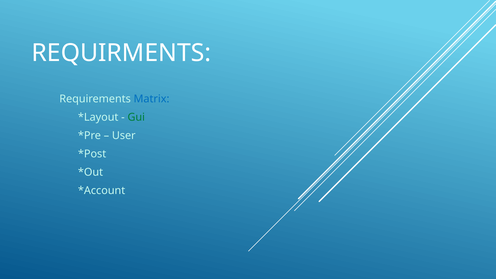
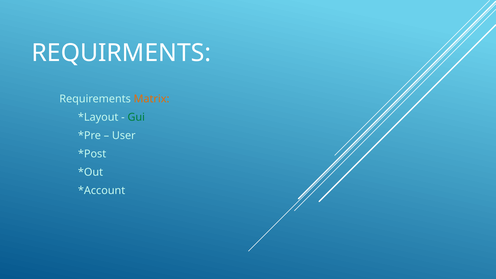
Matrix colour: blue -> orange
